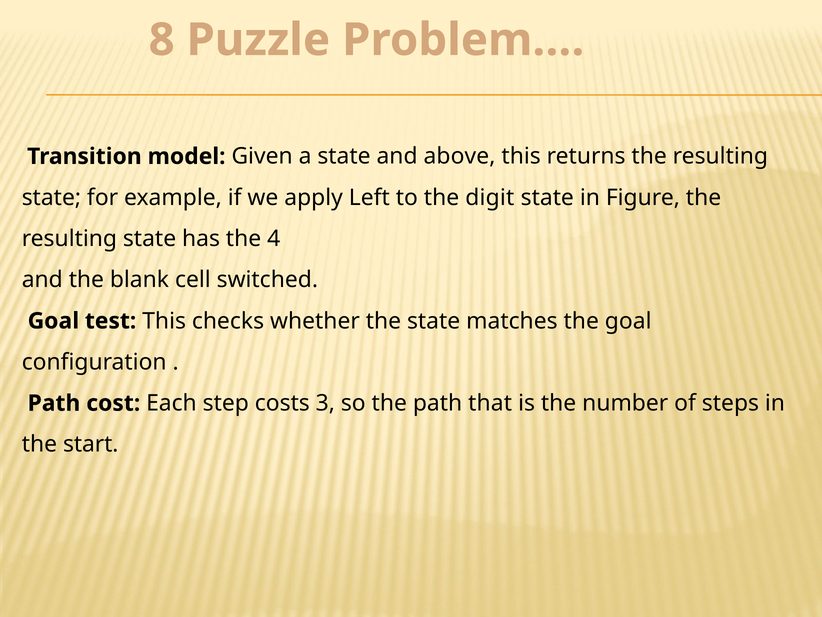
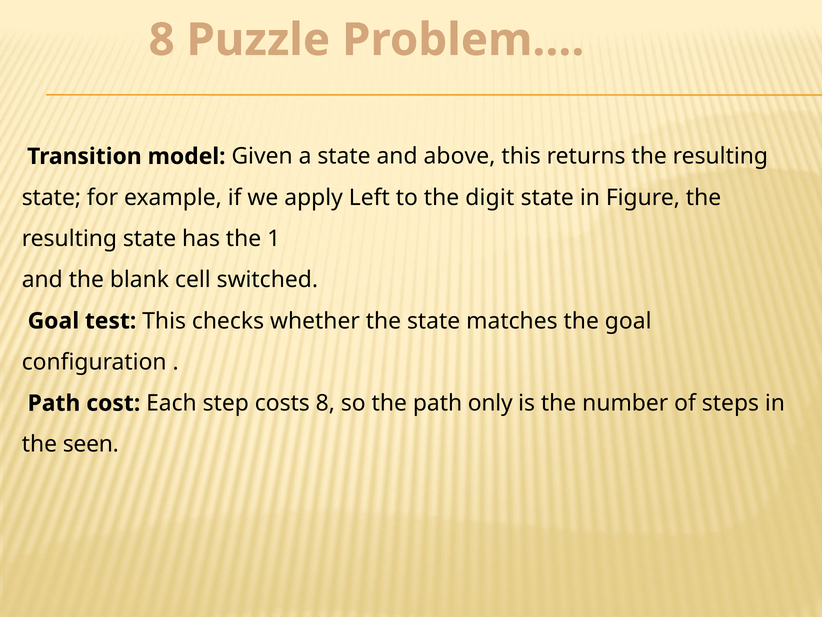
4: 4 -> 1
costs 3: 3 -> 8
that: that -> only
start: start -> seen
